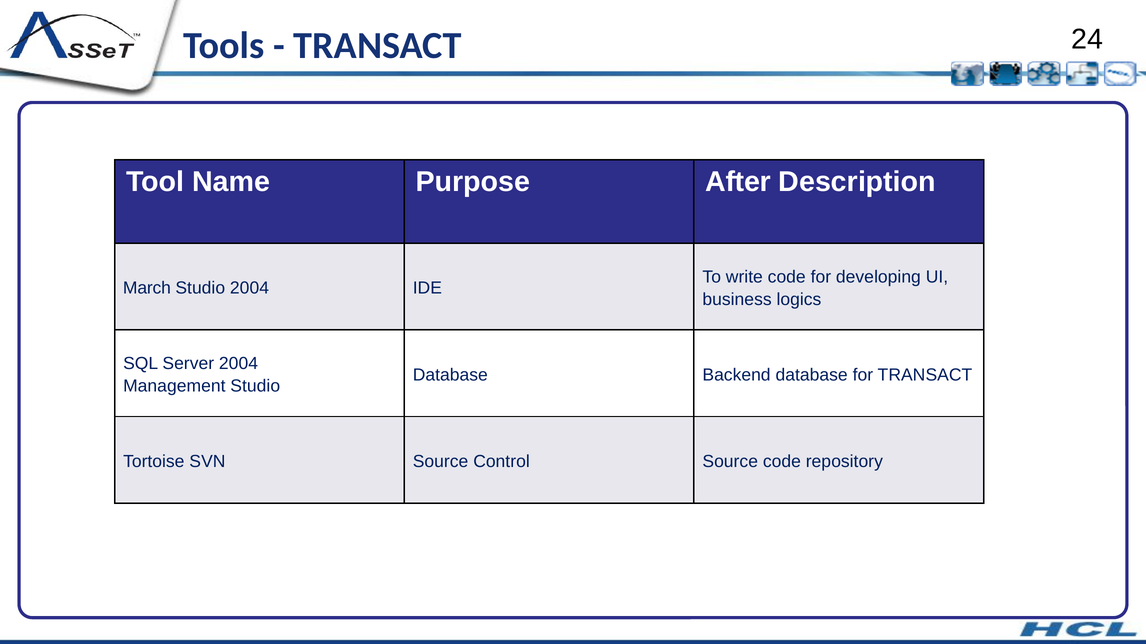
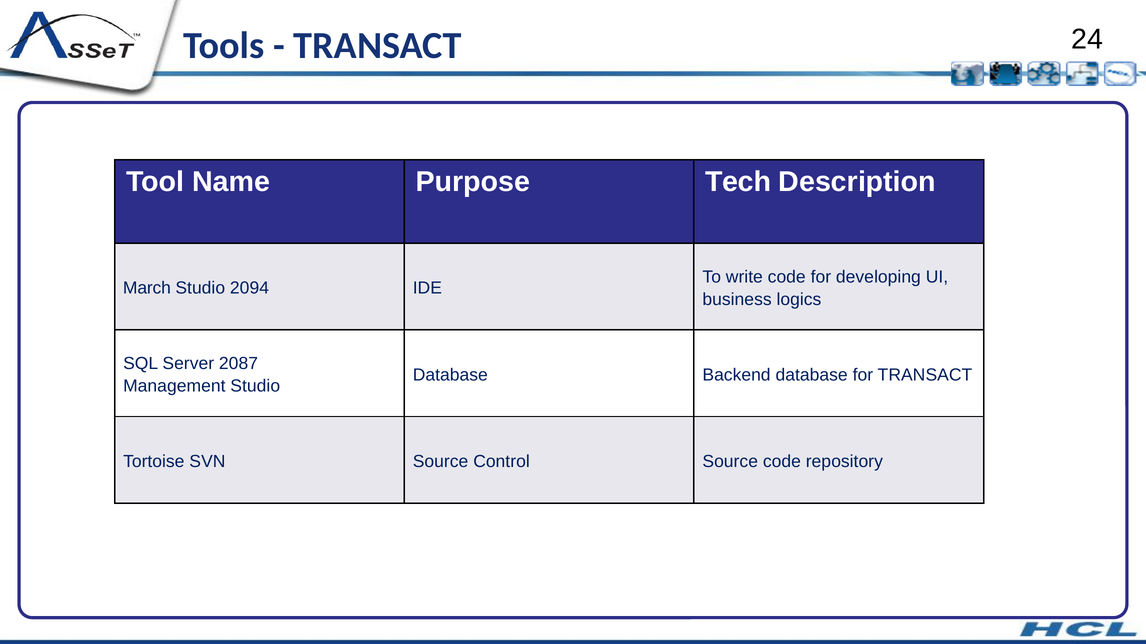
After: After -> Tech
Studio 2004: 2004 -> 2094
Server 2004: 2004 -> 2087
